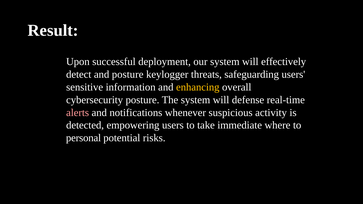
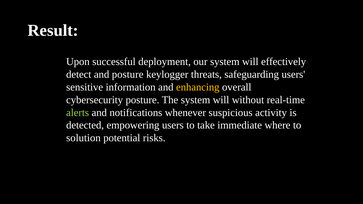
defense: defense -> without
alerts colour: pink -> light green
personal: personal -> solution
